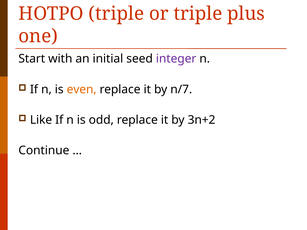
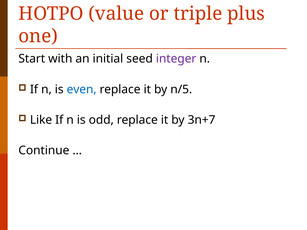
HOTPO triple: triple -> value
even colour: orange -> blue
n/7: n/7 -> n/5
3n+2: 3n+2 -> 3n+7
